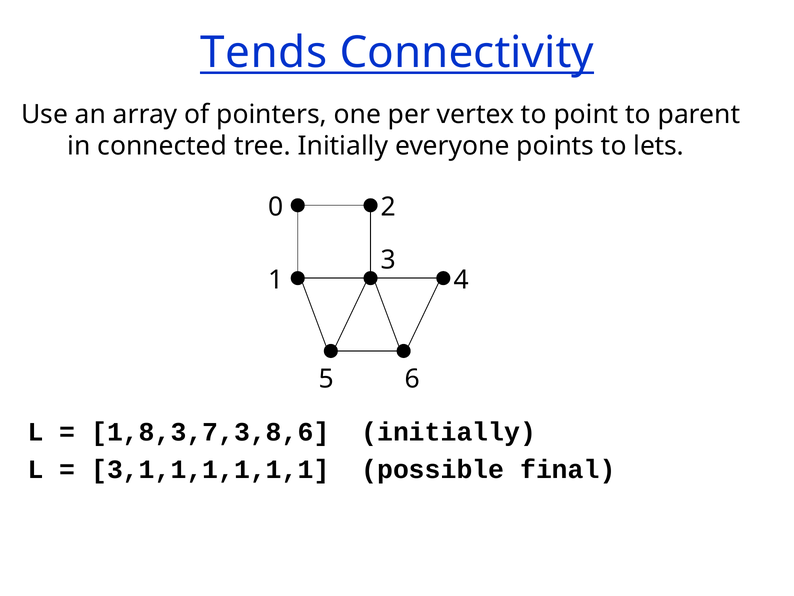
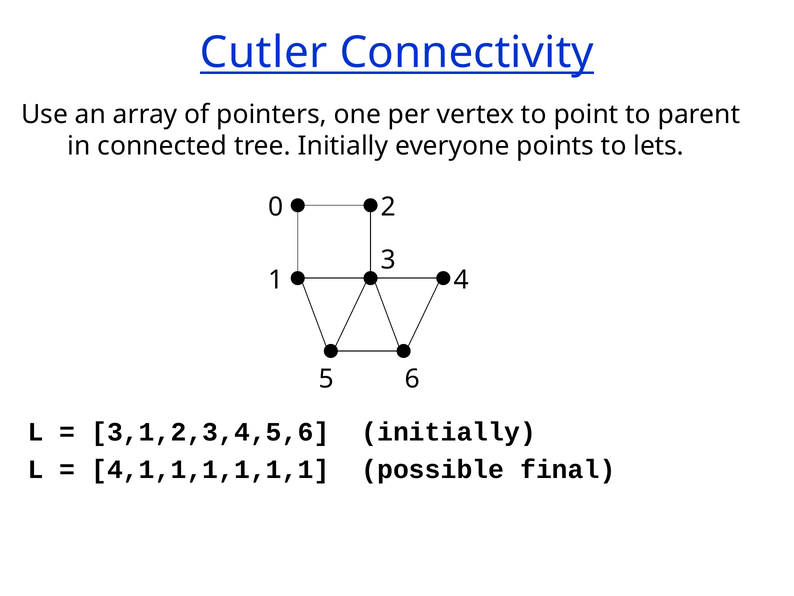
Tends: Tends -> Cutler
1,8,3,7,3,8,6: 1,8,3,7,3,8,6 -> 3,1,2,3,4,5,6
3,1,1,1,1,1,1: 3,1,1,1,1,1,1 -> 4,1,1,1,1,1,1
